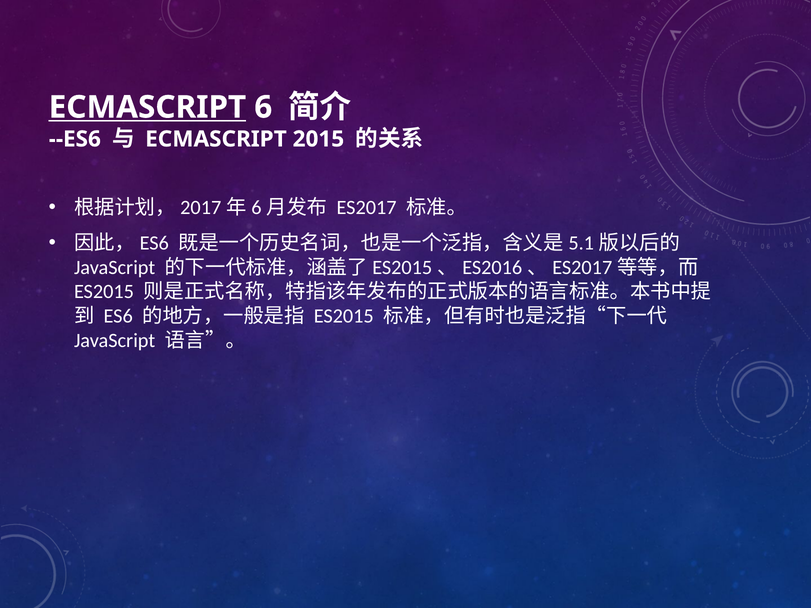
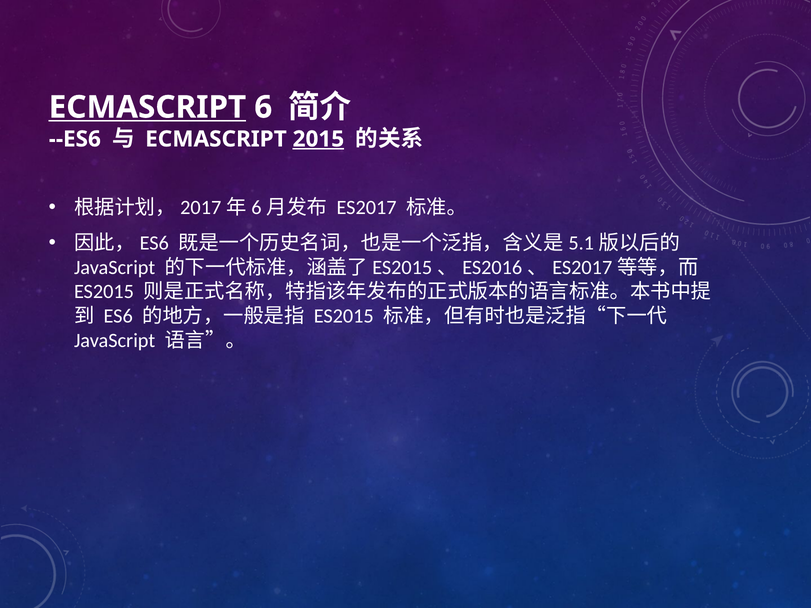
2015 underline: none -> present
